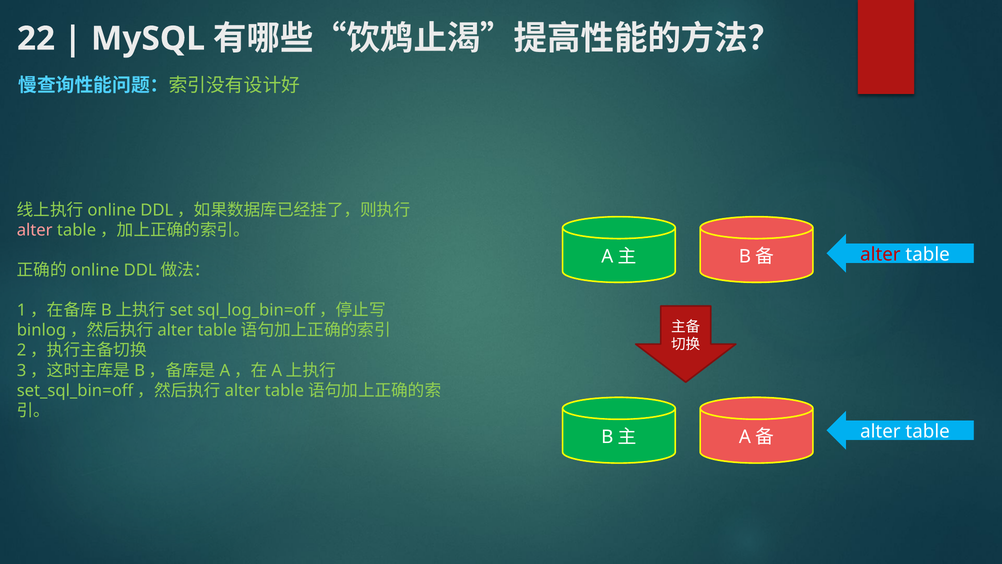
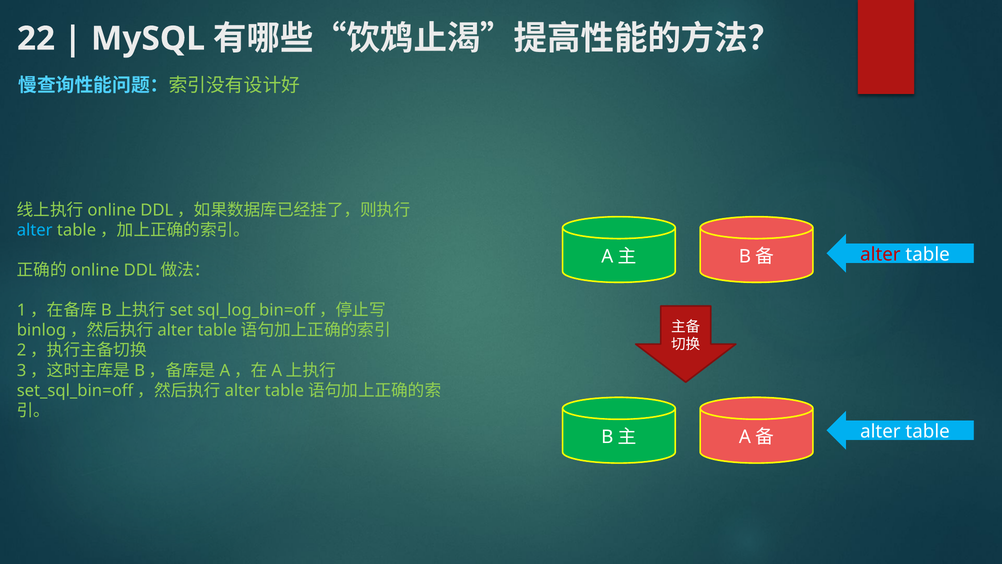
alter at (35, 230) colour: pink -> light blue
